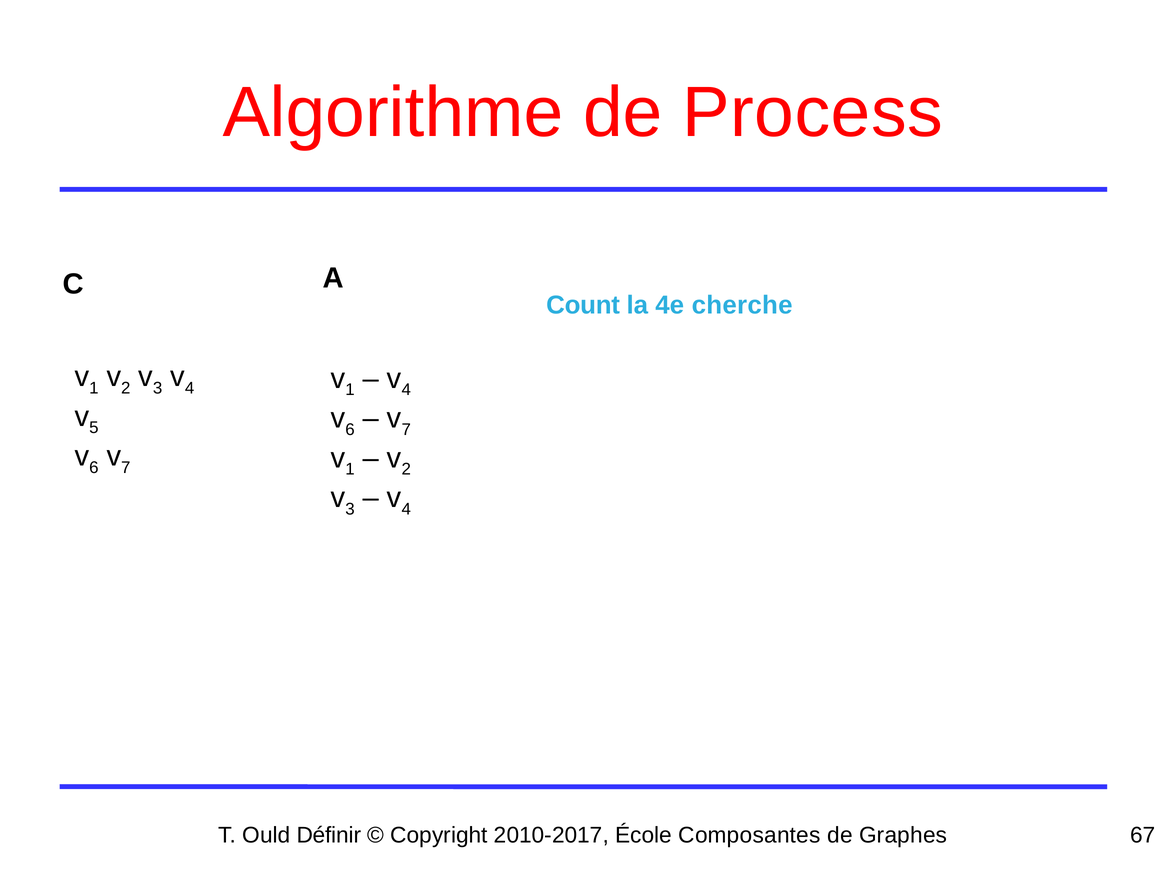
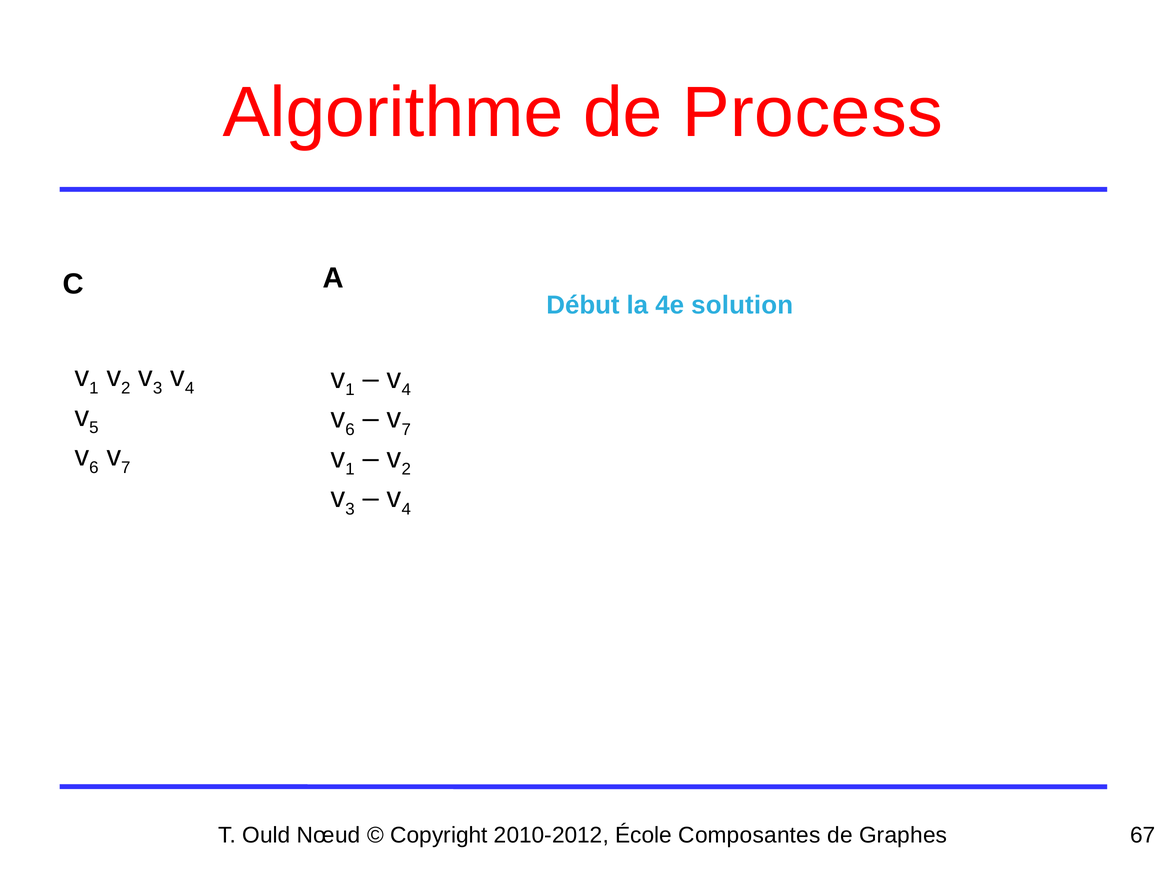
Count: Count -> Début
cherche: cherche -> solution
Définir: Définir -> Nœud
2010-2017: 2010-2017 -> 2010-2012
